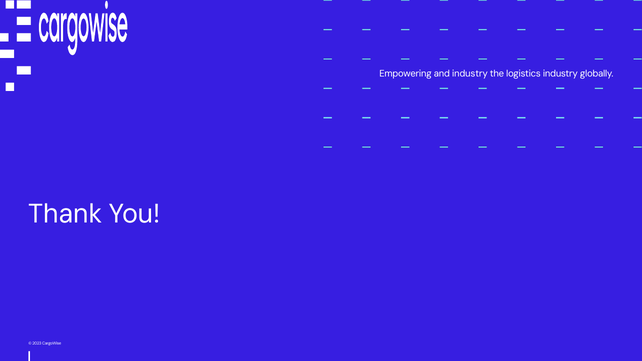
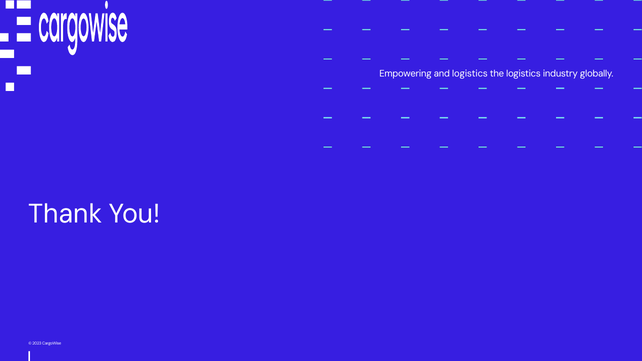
and industry: industry -> logistics
